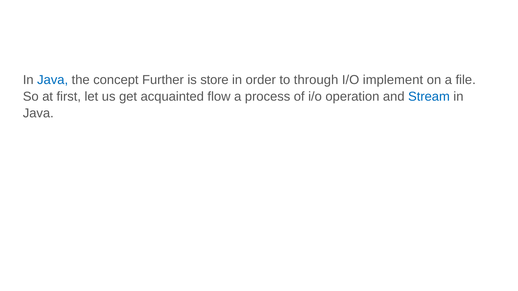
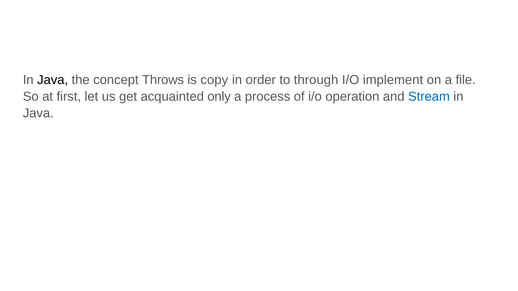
Java at (53, 80) colour: blue -> black
Further: Further -> Throws
store: store -> copy
flow: flow -> only
